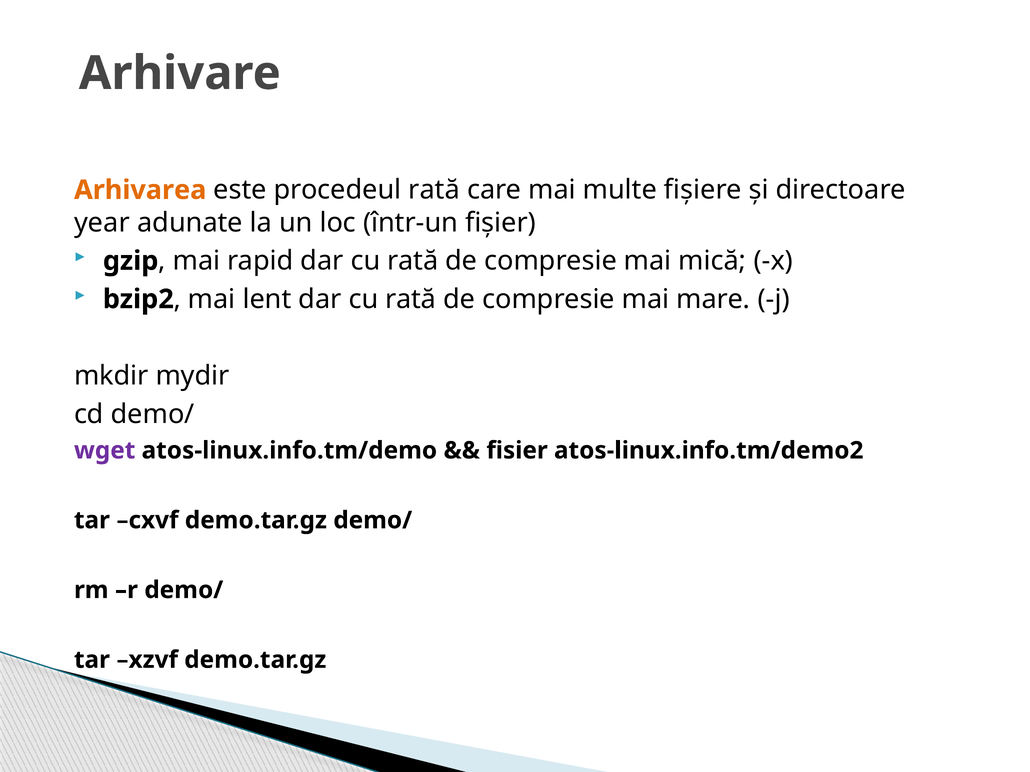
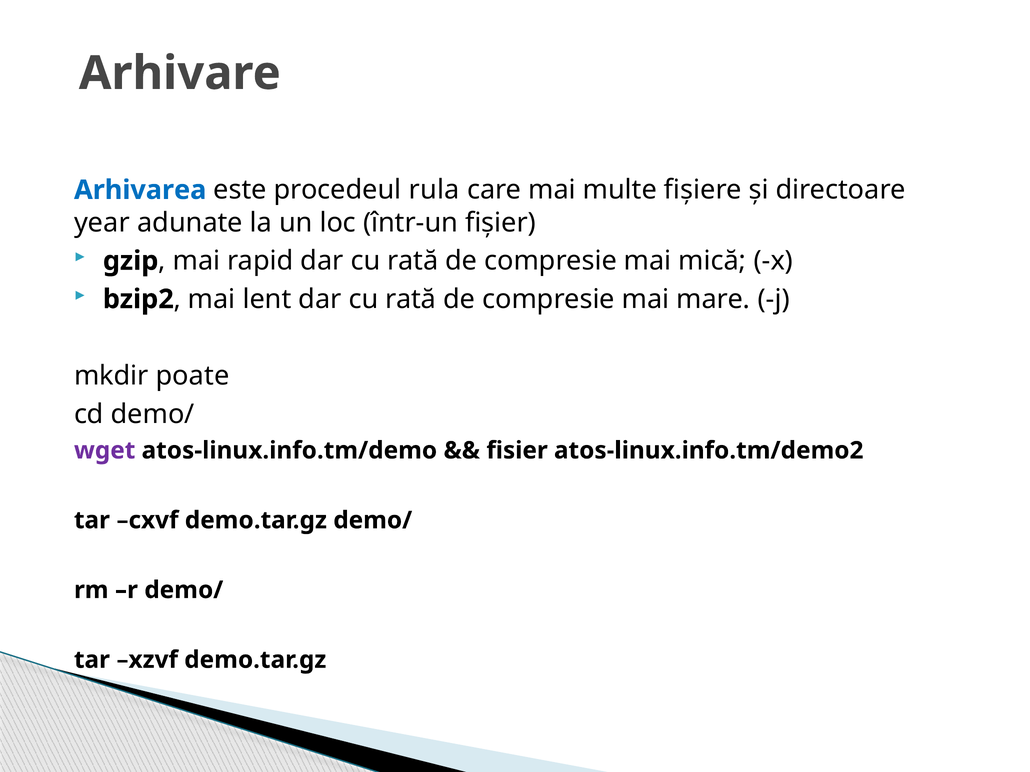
Arhivarea colour: orange -> blue
procedeul rată: rată -> rula
mydir: mydir -> poate
